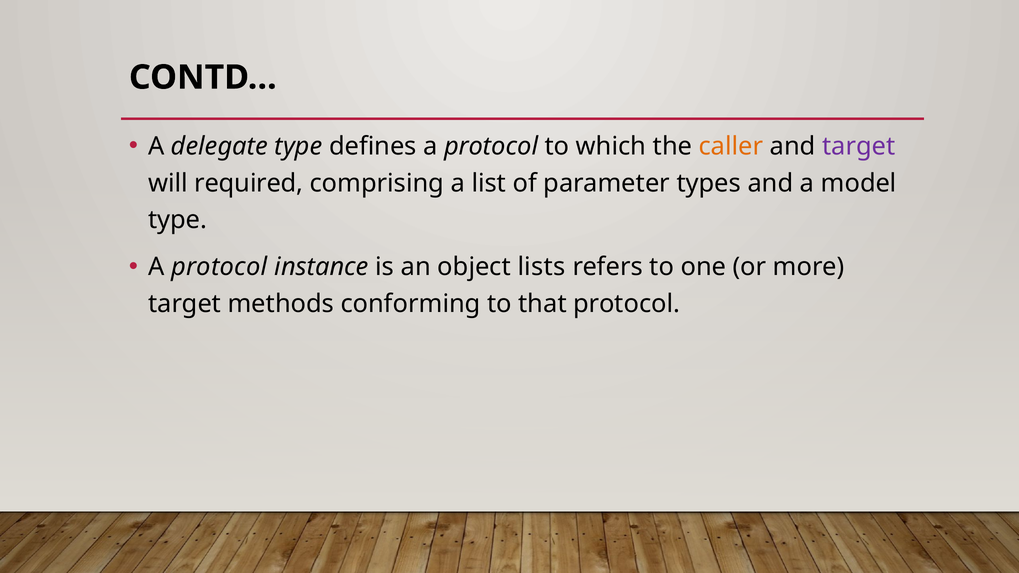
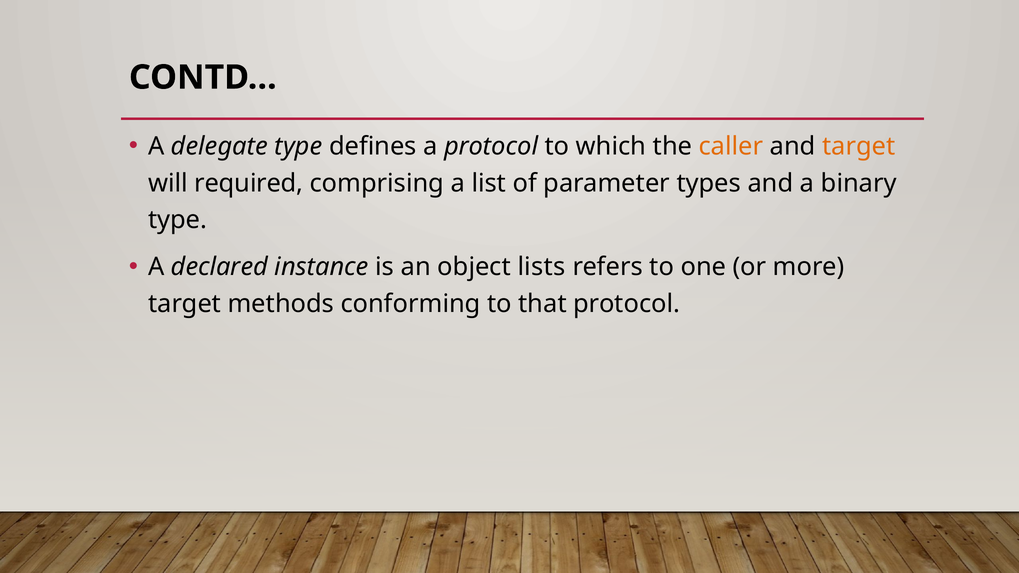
target at (859, 146) colour: purple -> orange
model: model -> binary
protocol at (219, 267): protocol -> declared
